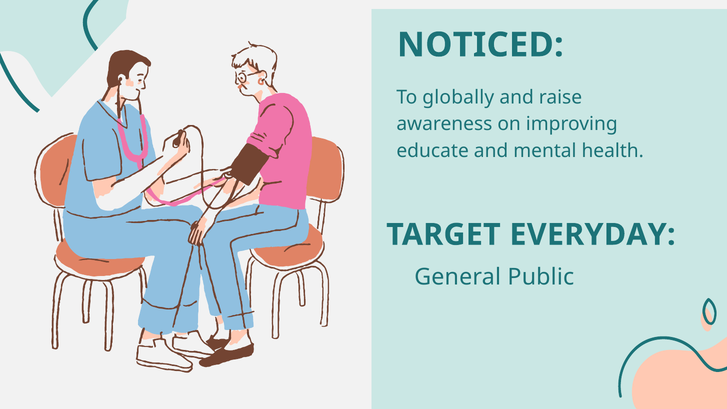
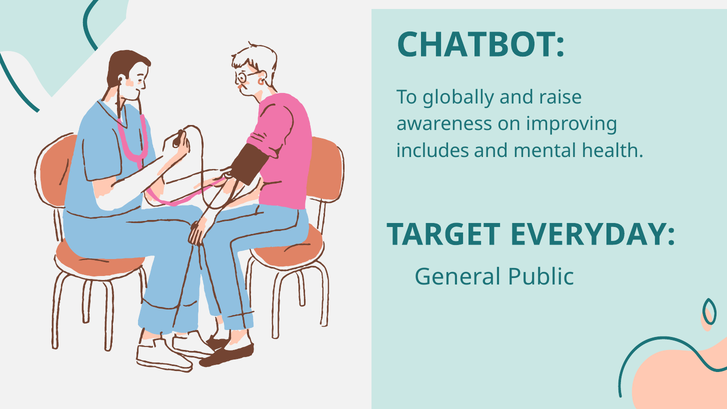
NOTICED: NOTICED -> CHATBOT
educate: educate -> includes
